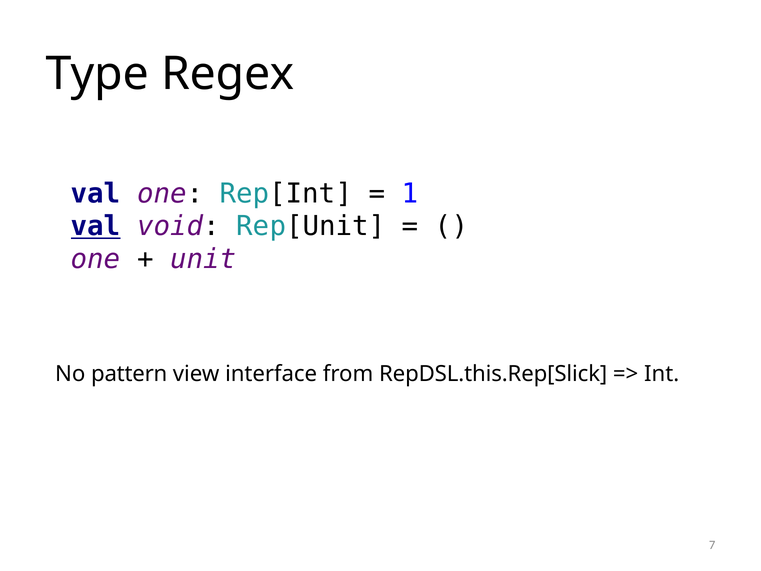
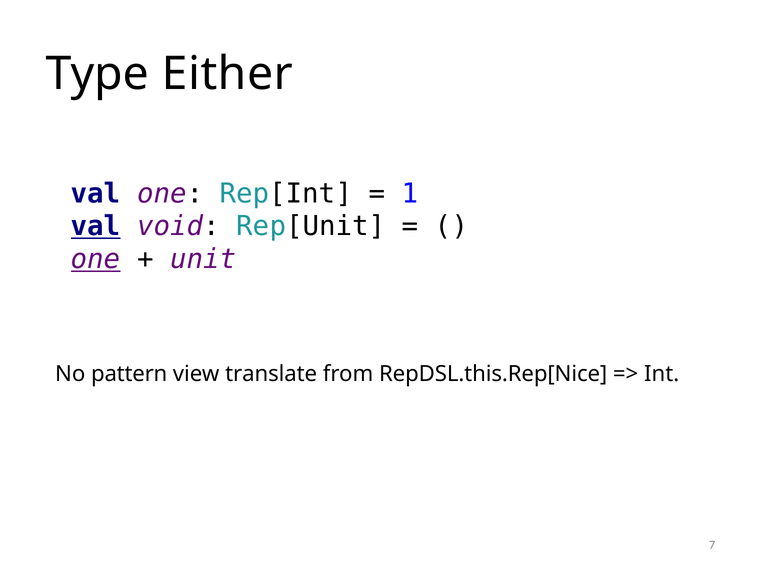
Regex: Regex -> Either
one at (96, 259) underline: none -> present
interface: interface -> translate
RepDSL.this.Rep[Slick: RepDSL.this.Rep[Slick -> RepDSL.this.Rep[Nice
